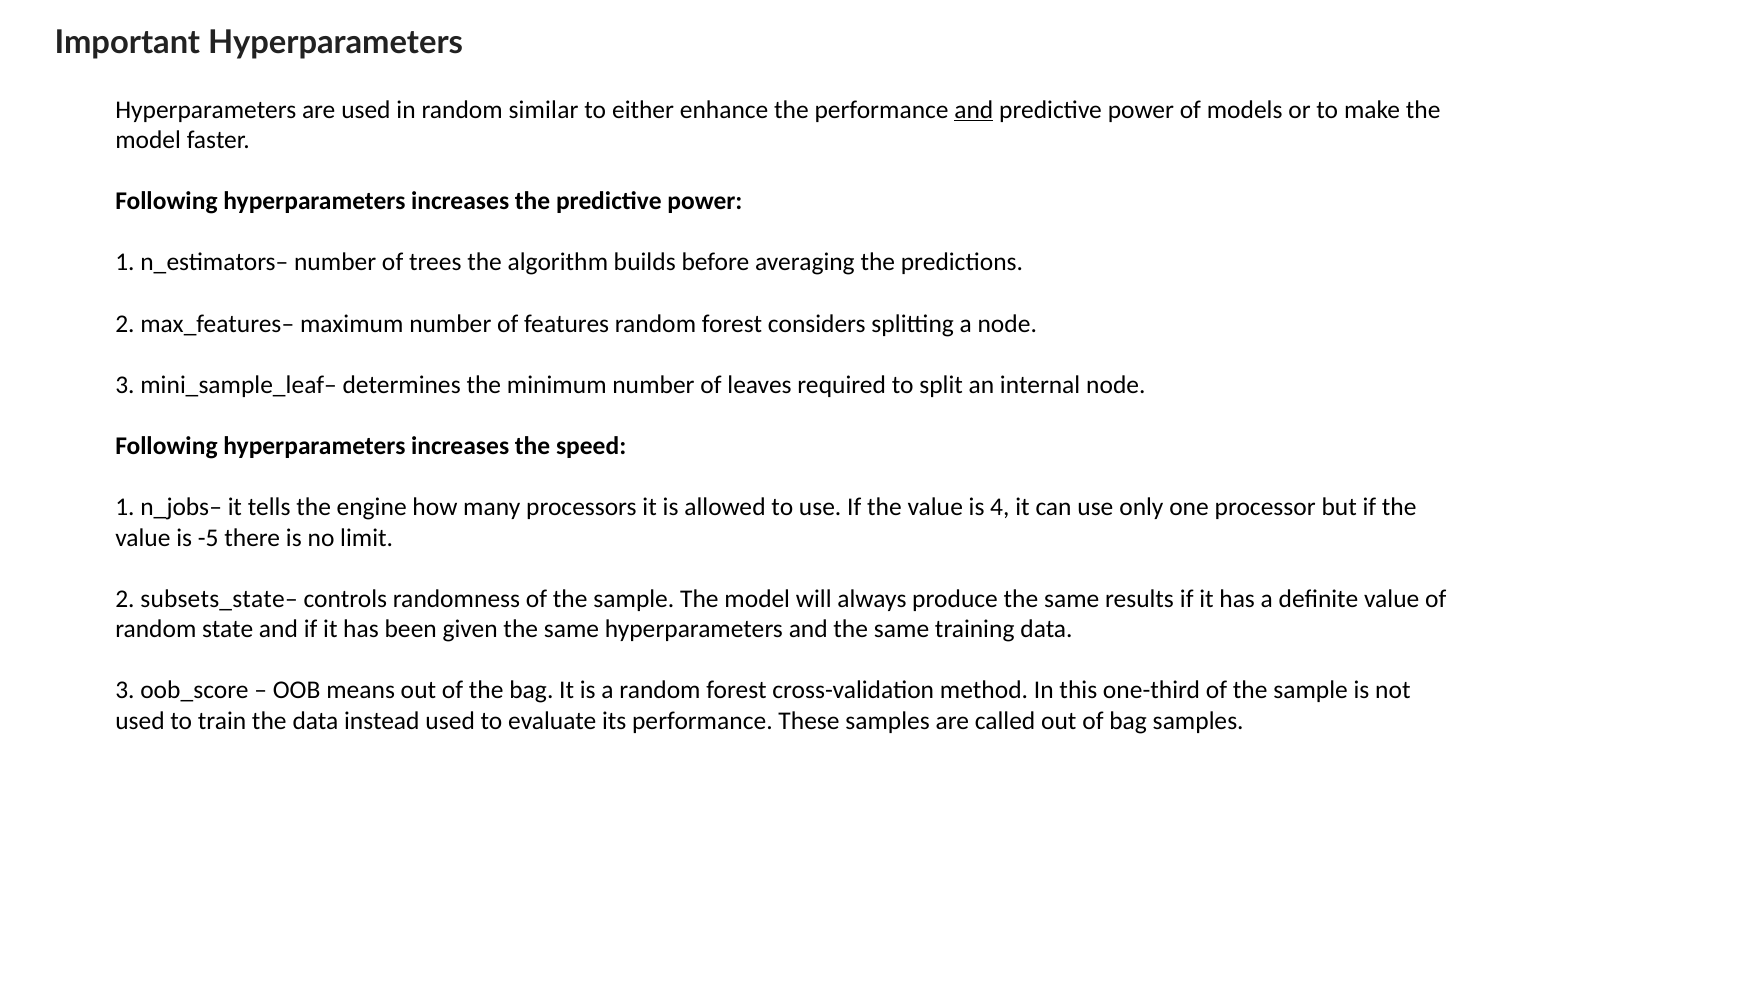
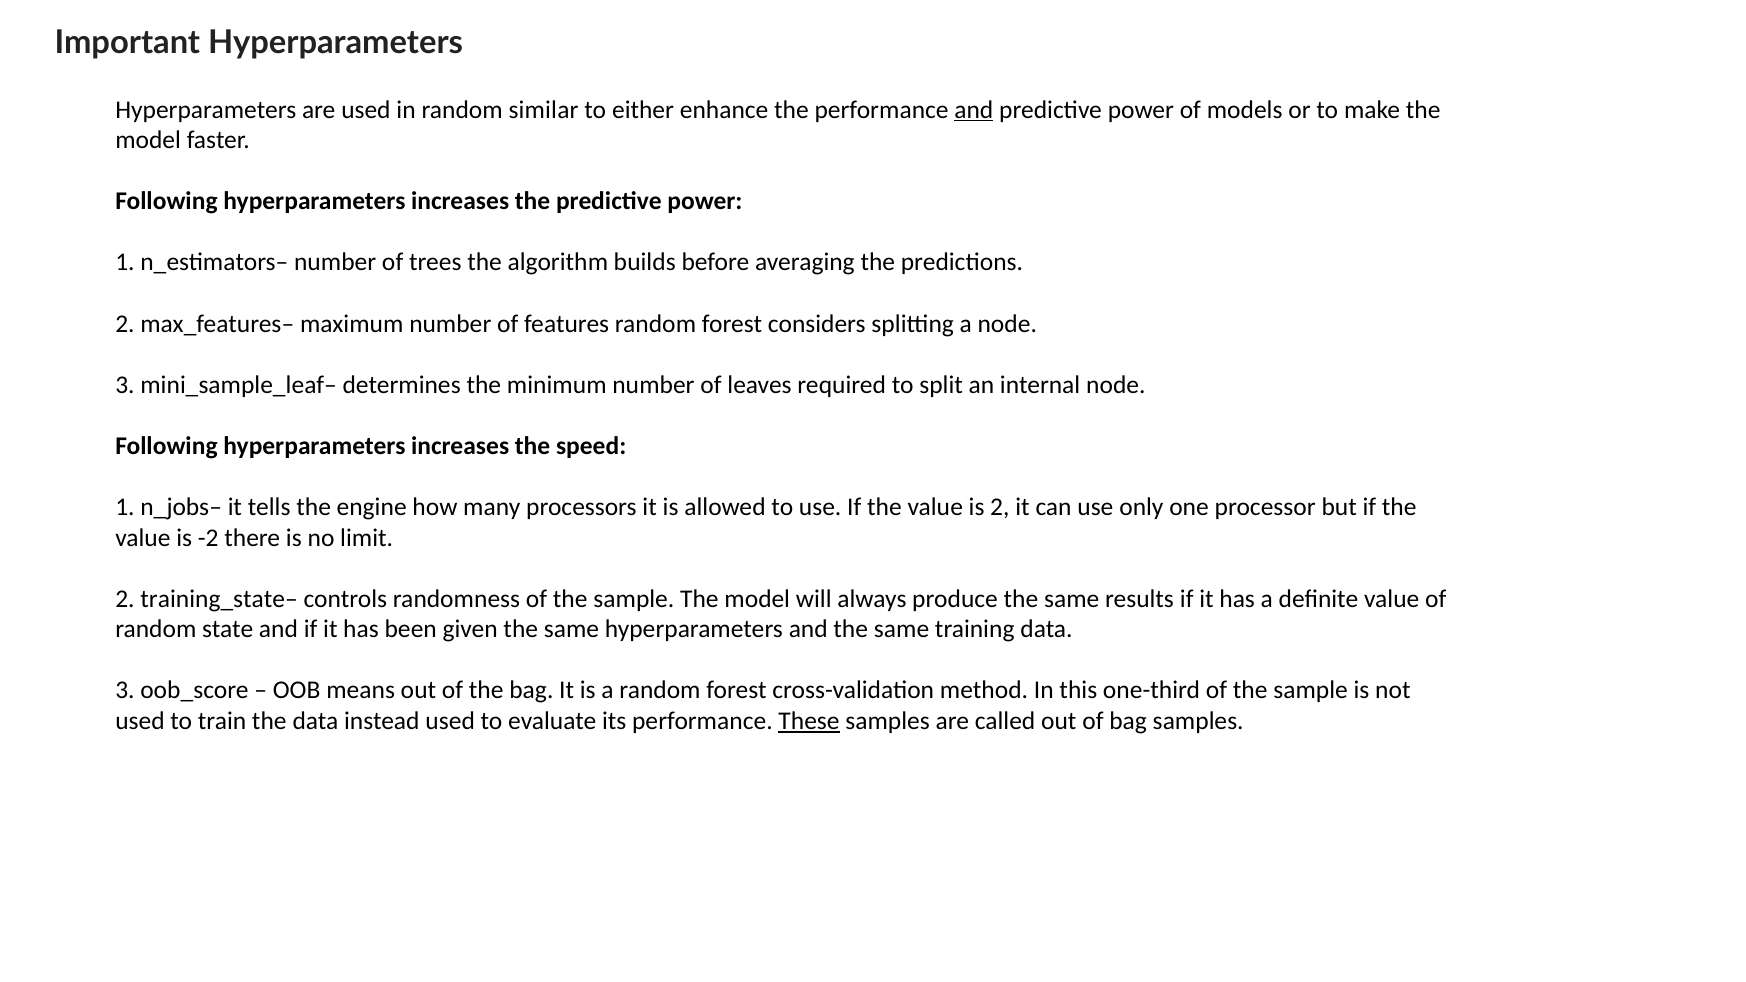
is 4: 4 -> 2
-5: -5 -> -2
subsets_state–: subsets_state– -> training_state–
These underline: none -> present
